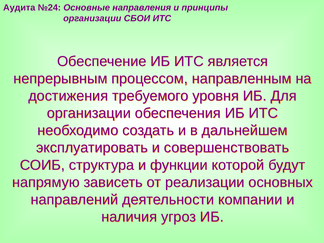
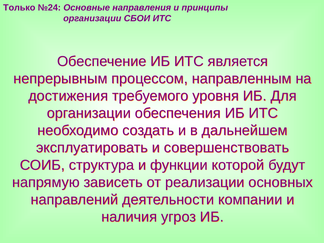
Аудита: Аудита -> Только
